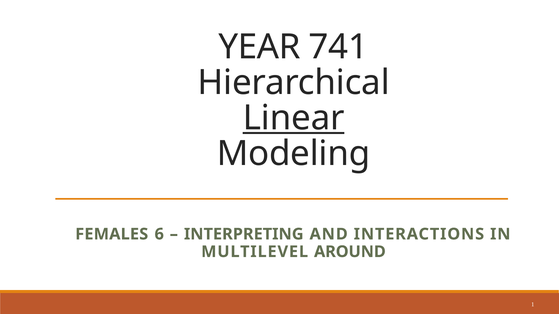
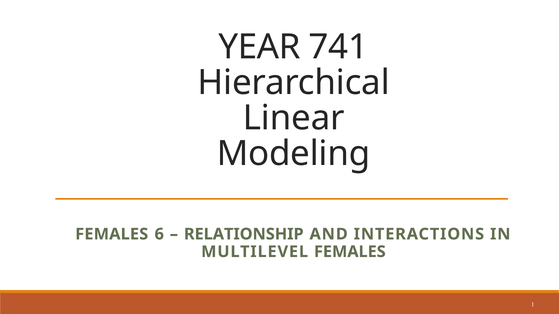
Linear underline: present -> none
INTERPRETING: INTERPRETING -> RELATIONSHIP
MULTILEVEL AROUND: AROUND -> FEMALES
